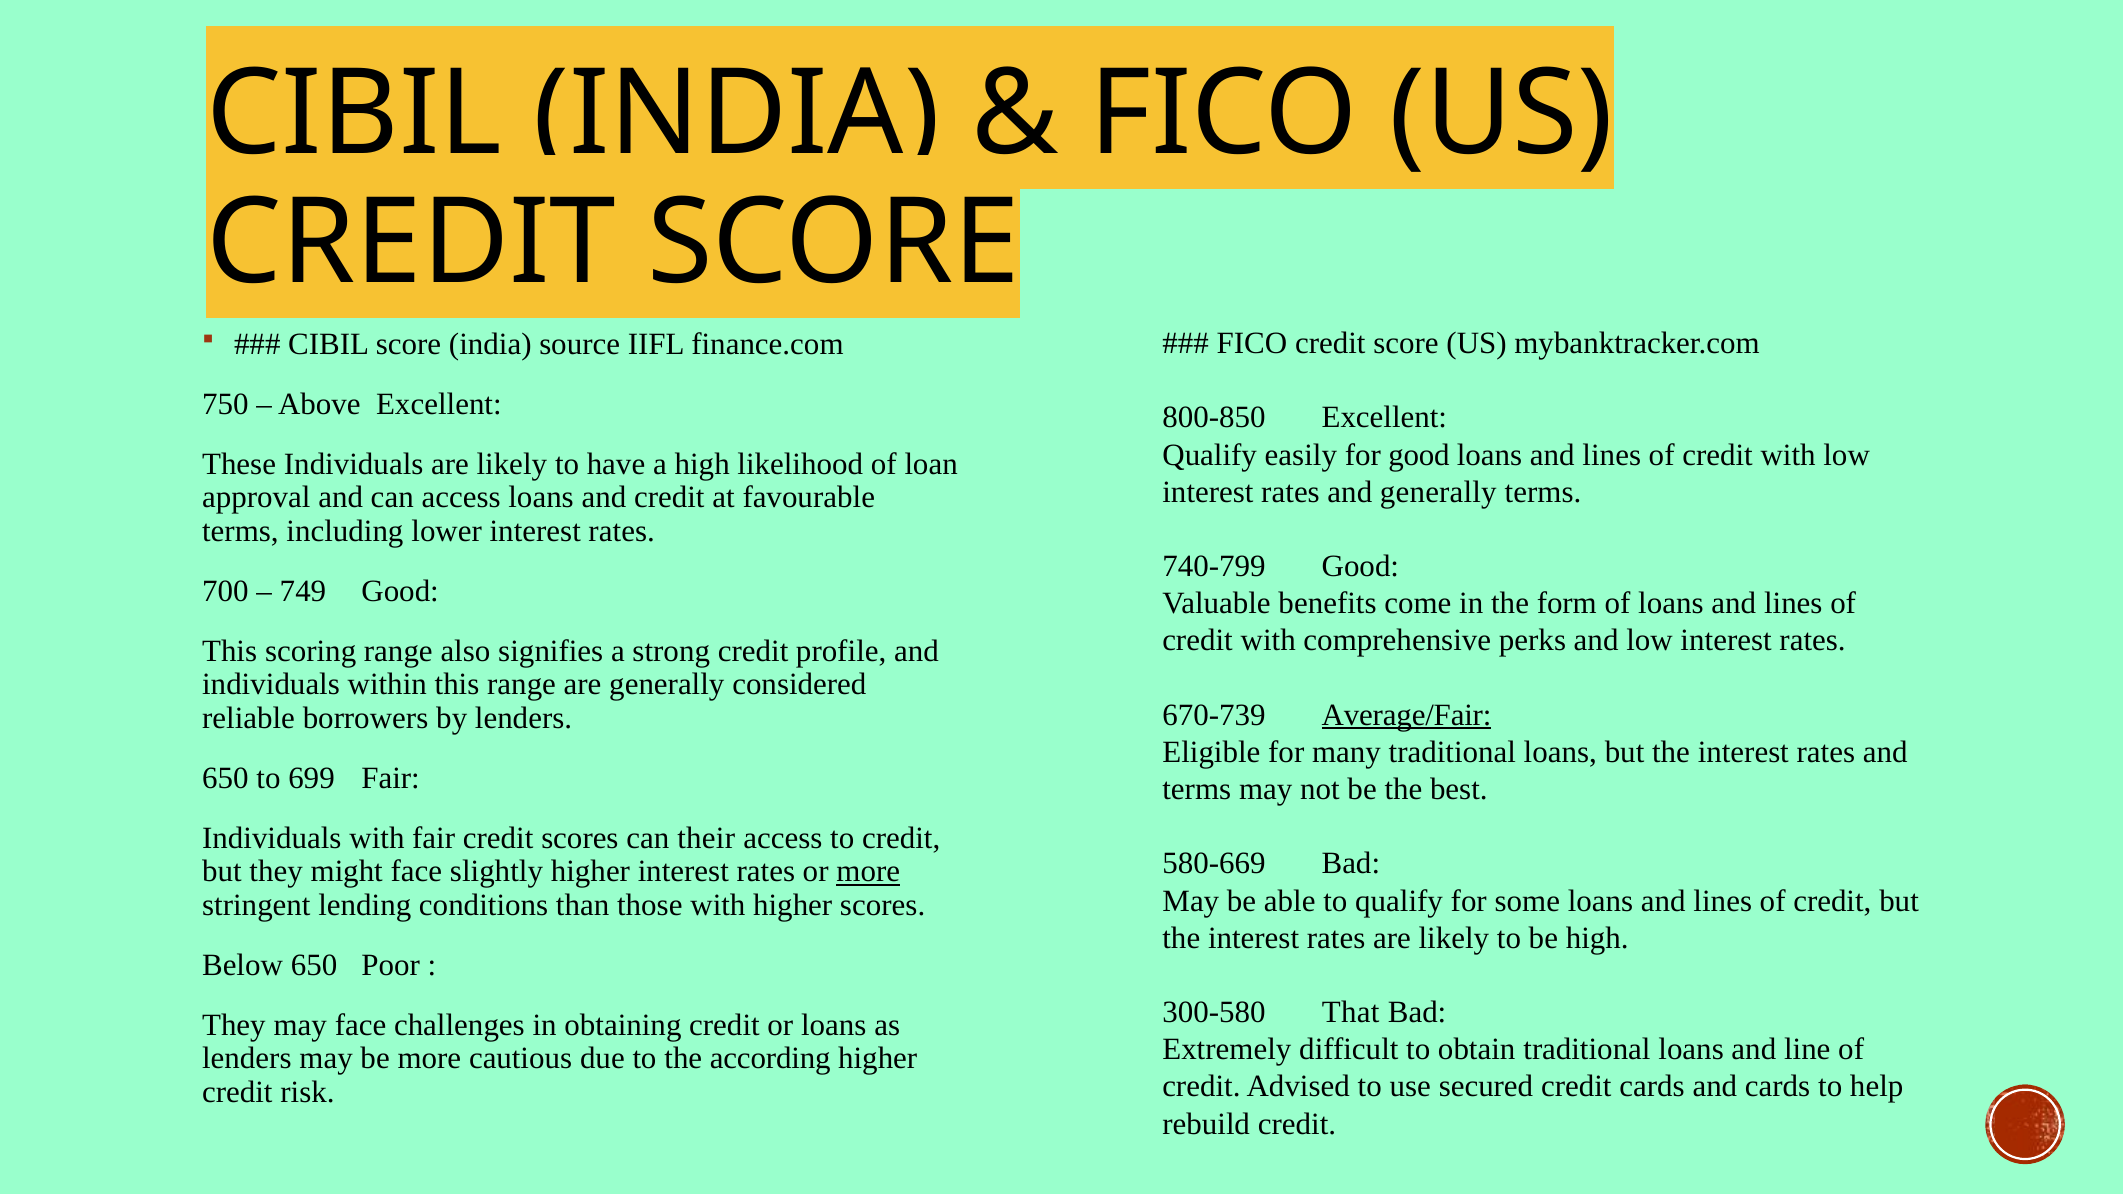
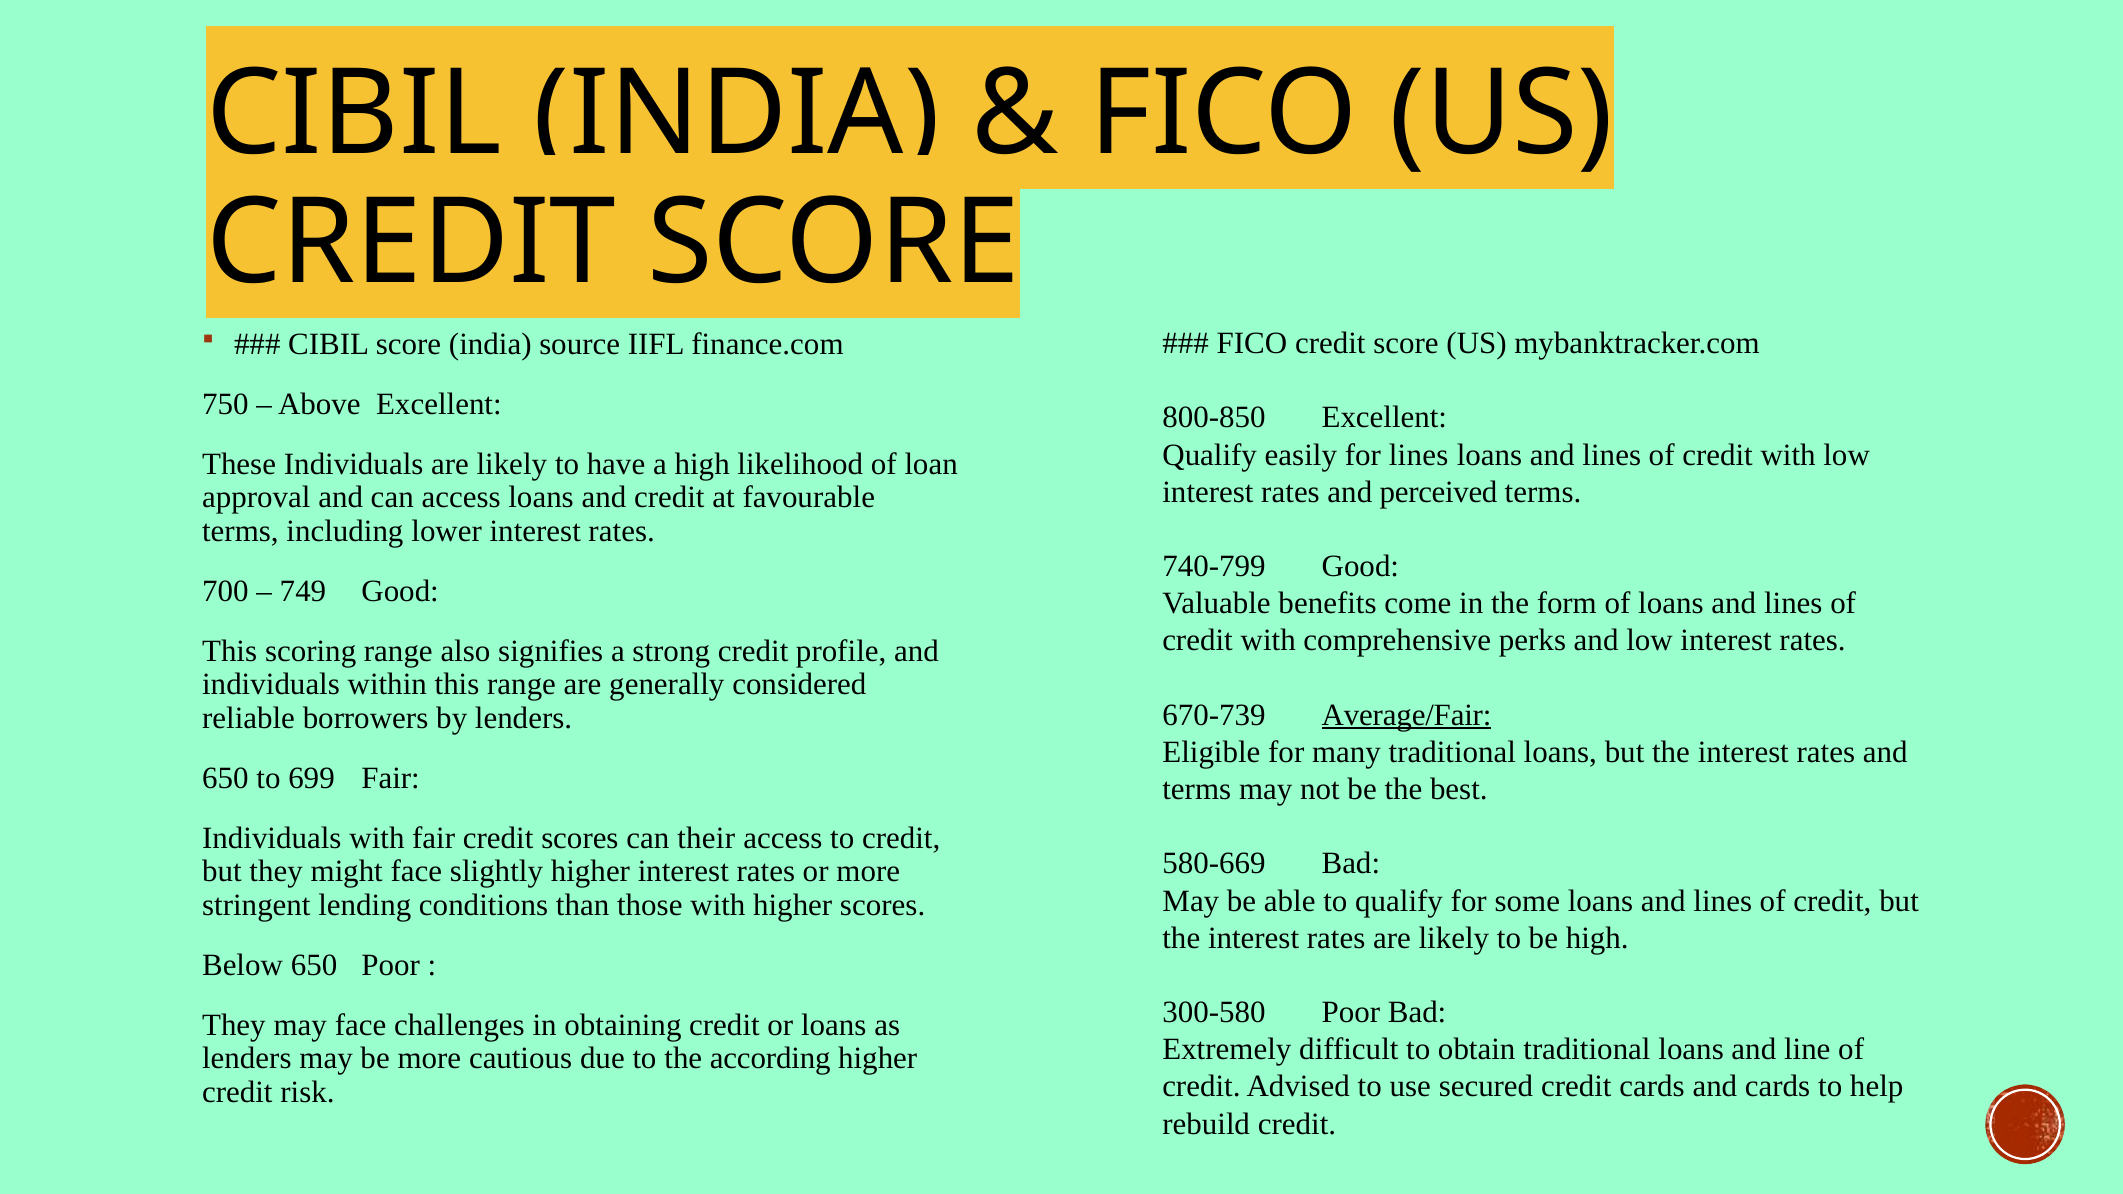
for good: good -> lines
and generally: generally -> perceived
more at (868, 872) underline: present -> none
300-580 That: That -> Poor
